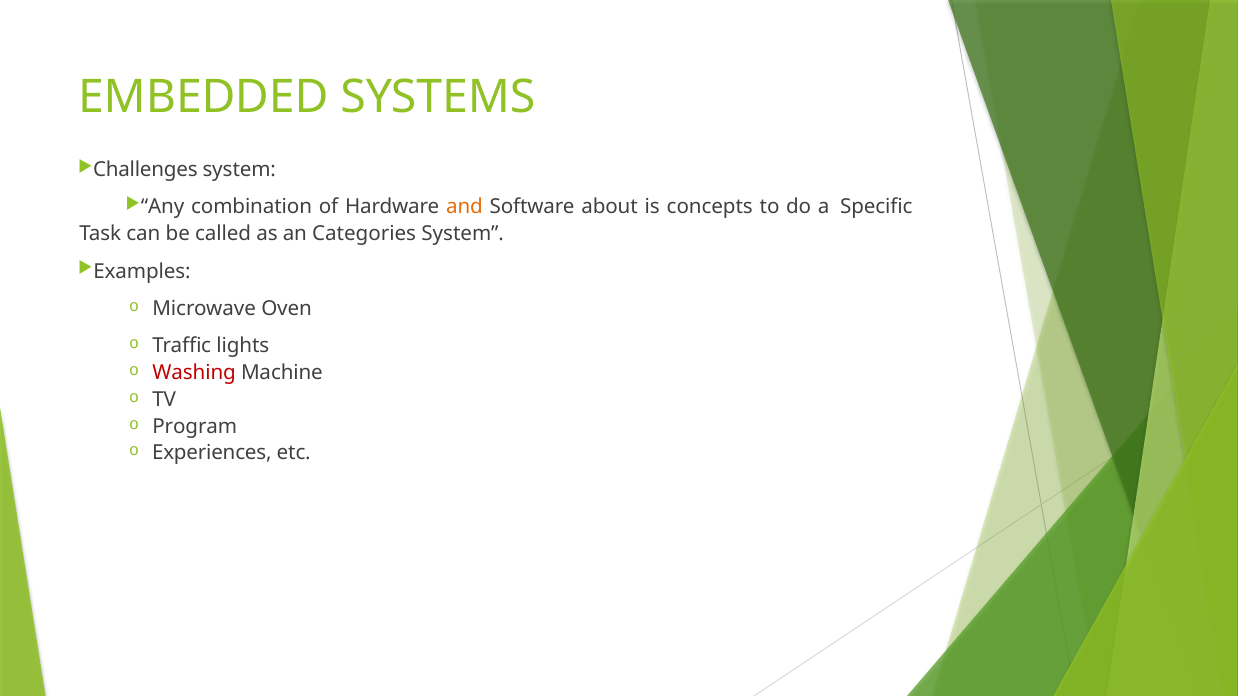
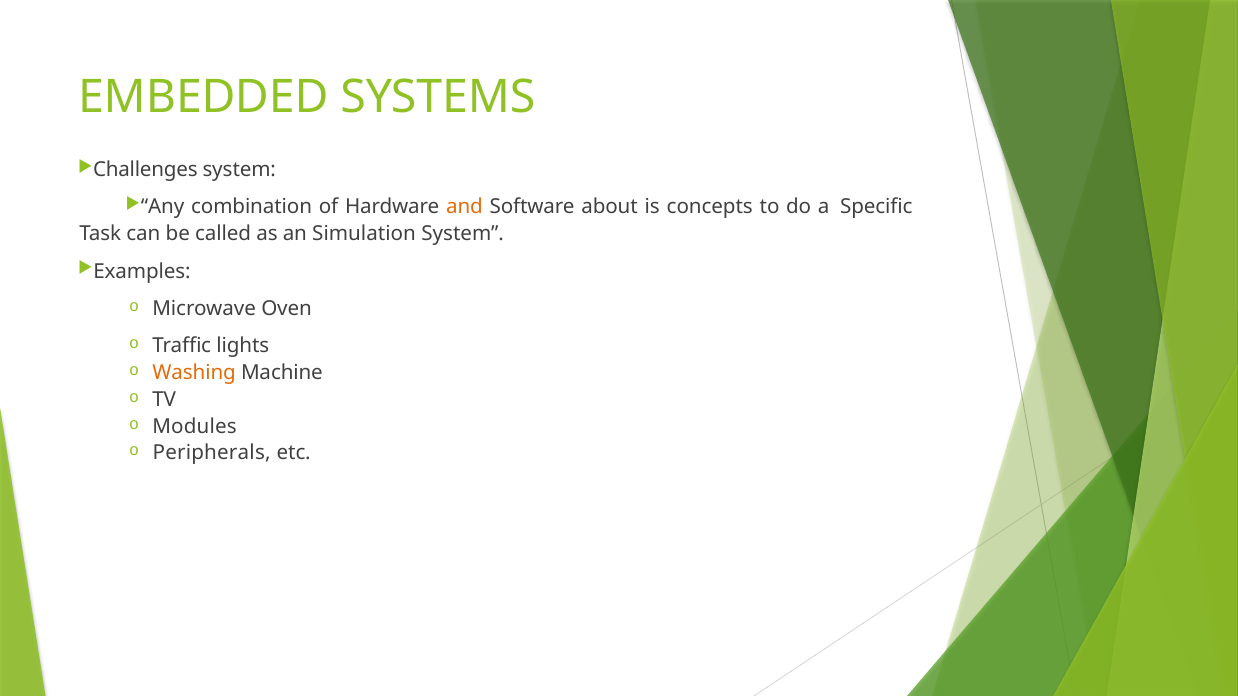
Categories: Categories -> Simulation
Washing colour: red -> orange
Program: Program -> Modules
Experiences: Experiences -> Peripherals
